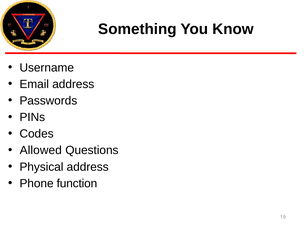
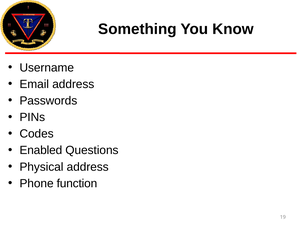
Allowed: Allowed -> Enabled
